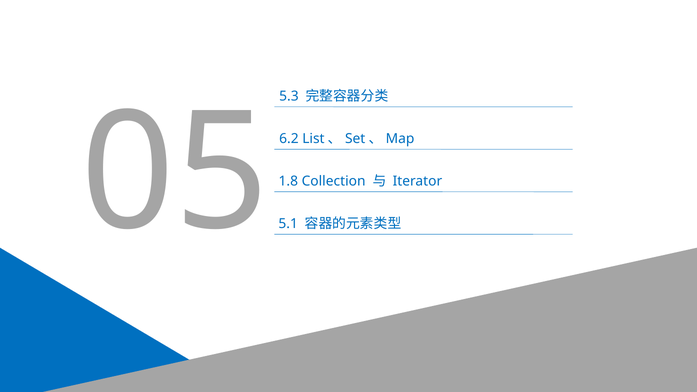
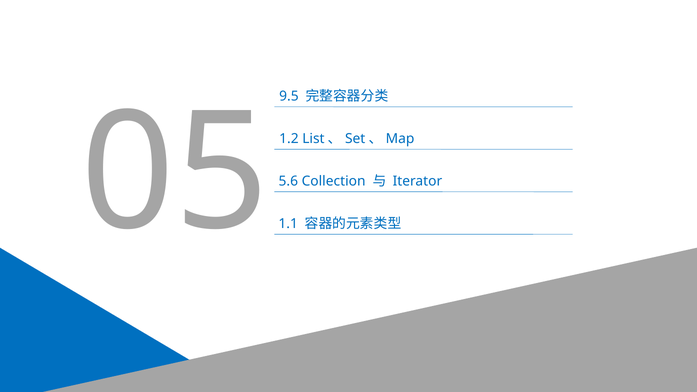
5.3: 5.3 -> 9.5
1.8: 1.8 -> 5.6
6.2: 6.2 -> 1.2
5.1: 5.1 -> 1.1
